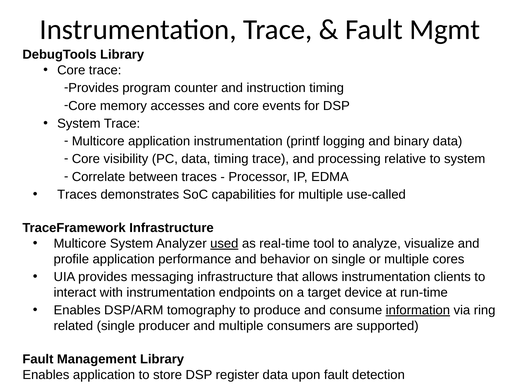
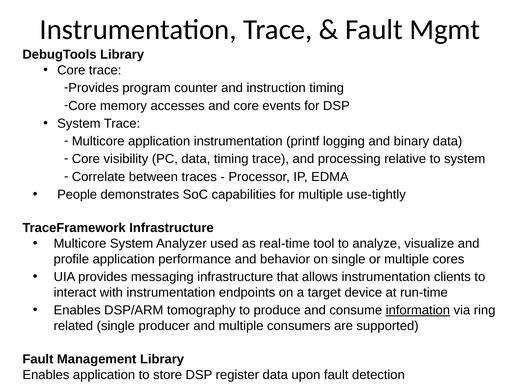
Traces at (77, 195): Traces -> People
use-called: use-called -> use-tightly
used underline: present -> none
